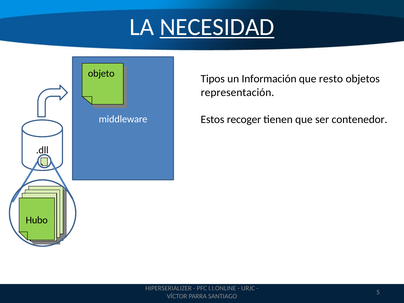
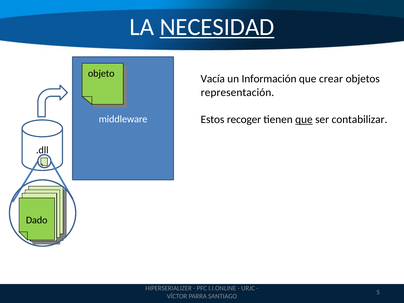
Tipos: Tipos -> Vacía
resto: resto -> crear
que at (304, 119) underline: none -> present
contenedor: contenedor -> contabilizar
Hubo: Hubo -> Dado
